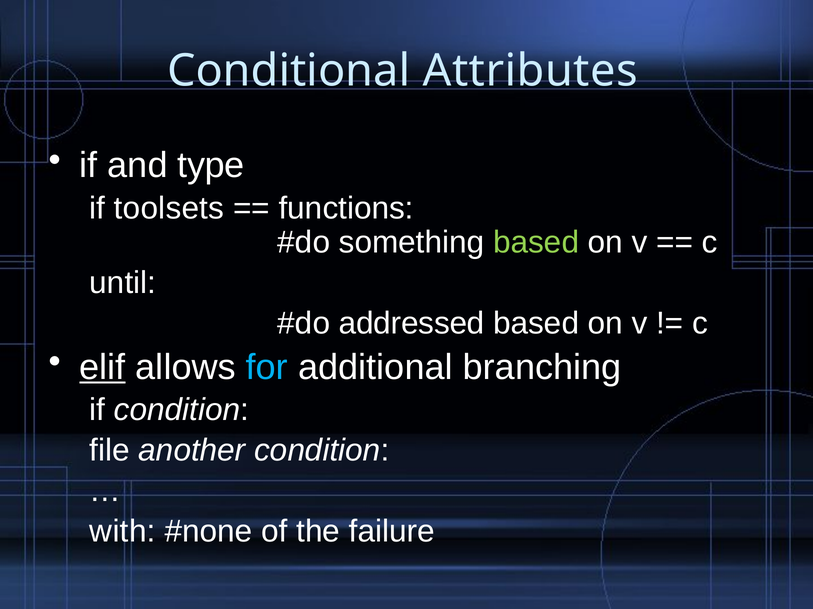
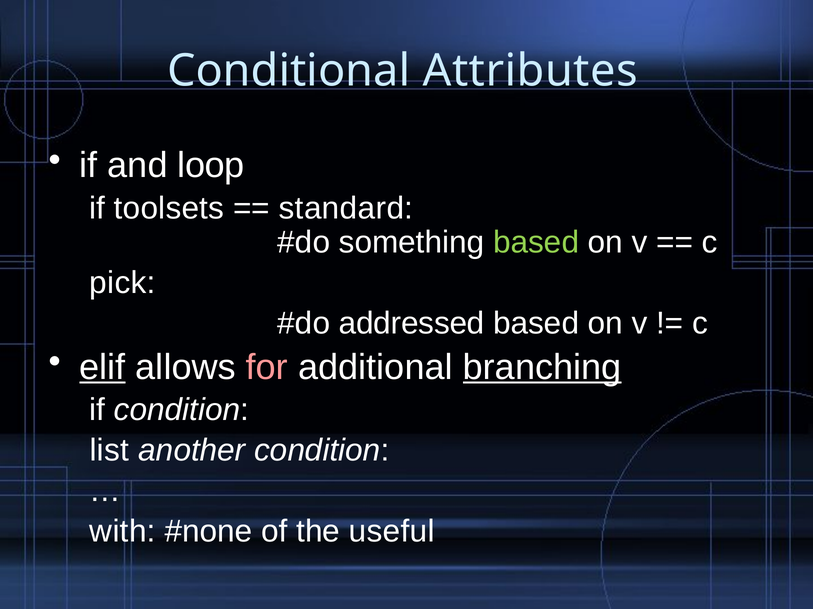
type: type -> loop
functions: functions -> standard
until: until -> pick
for colour: light blue -> pink
branching underline: none -> present
file: file -> list
failure: failure -> useful
